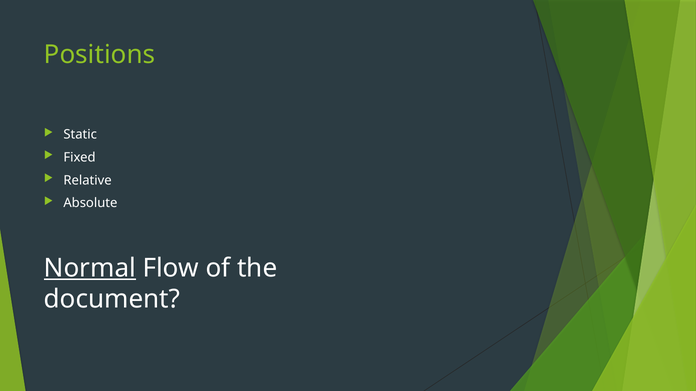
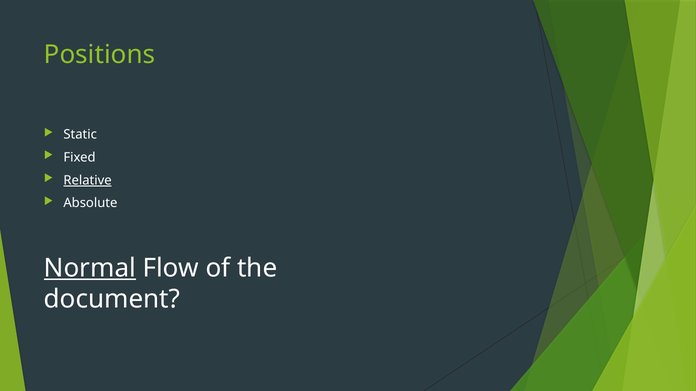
Relative underline: none -> present
